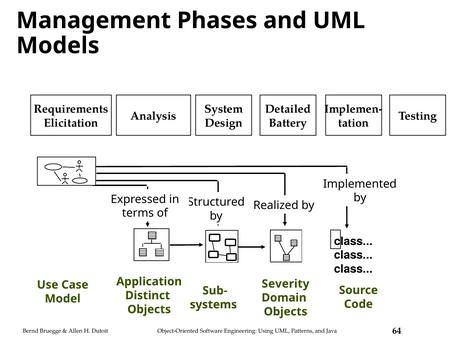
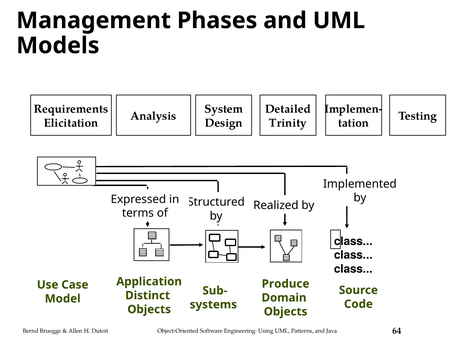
Battery: Battery -> Trinity
Severity: Severity -> Produce
